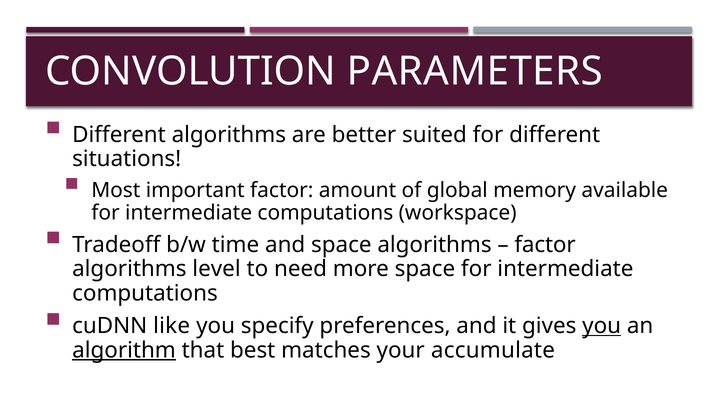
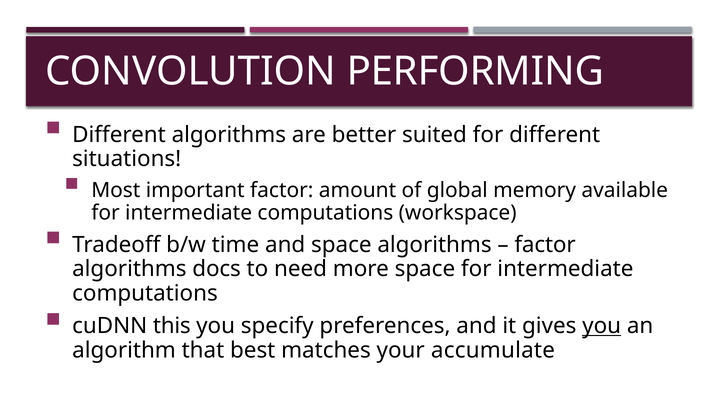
PARAMETERS: PARAMETERS -> PERFORMING
level: level -> docs
like: like -> this
algorithm underline: present -> none
